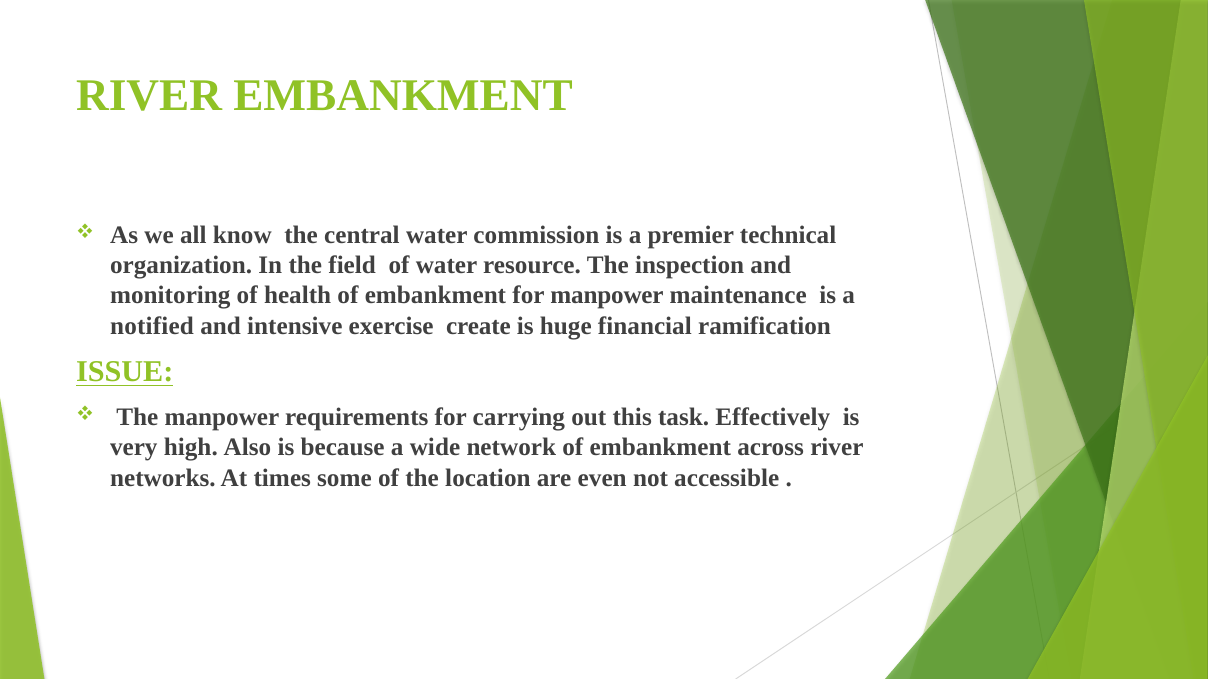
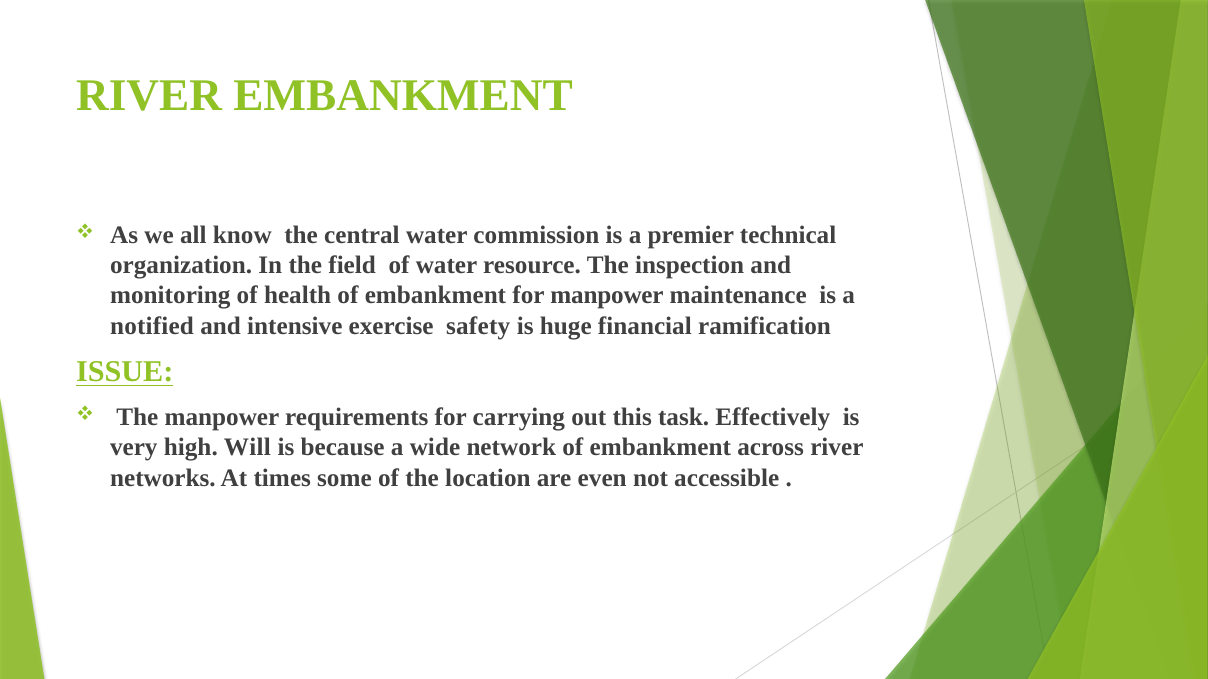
create: create -> safety
Also: Also -> Will
